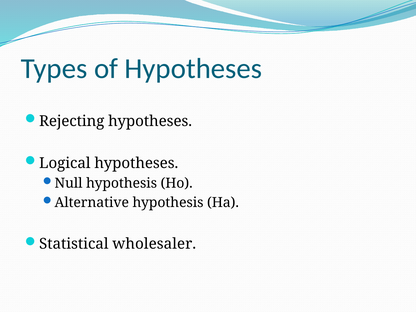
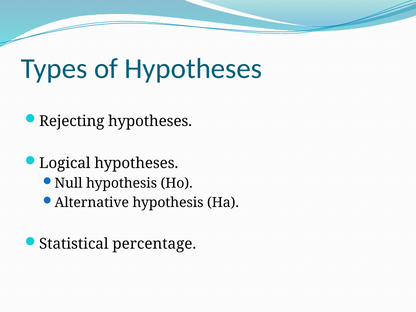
wholesaler: wholesaler -> percentage
